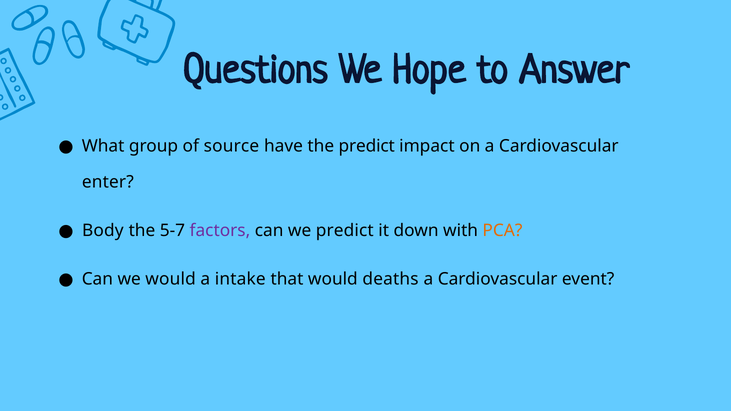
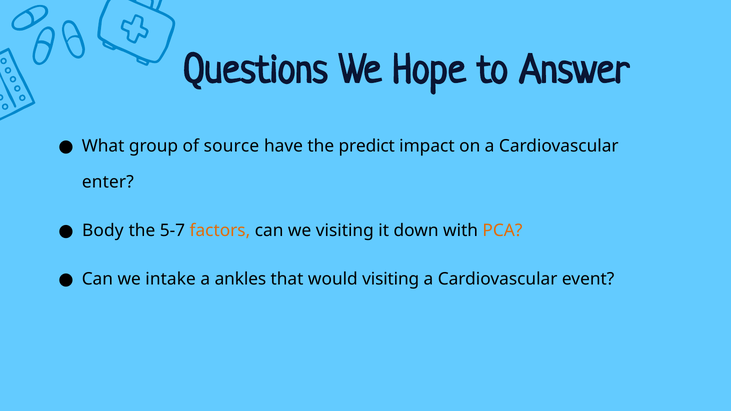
factors colour: purple -> orange
we predict: predict -> visiting
we would: would -> intake
intake: intake -> ankles
would deaths: deaths -> visiting
